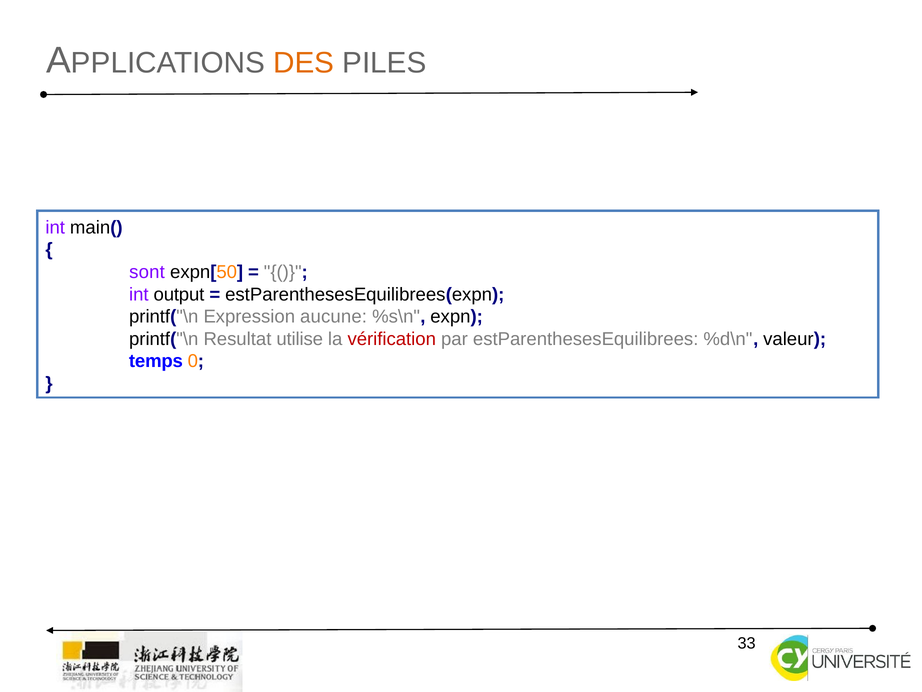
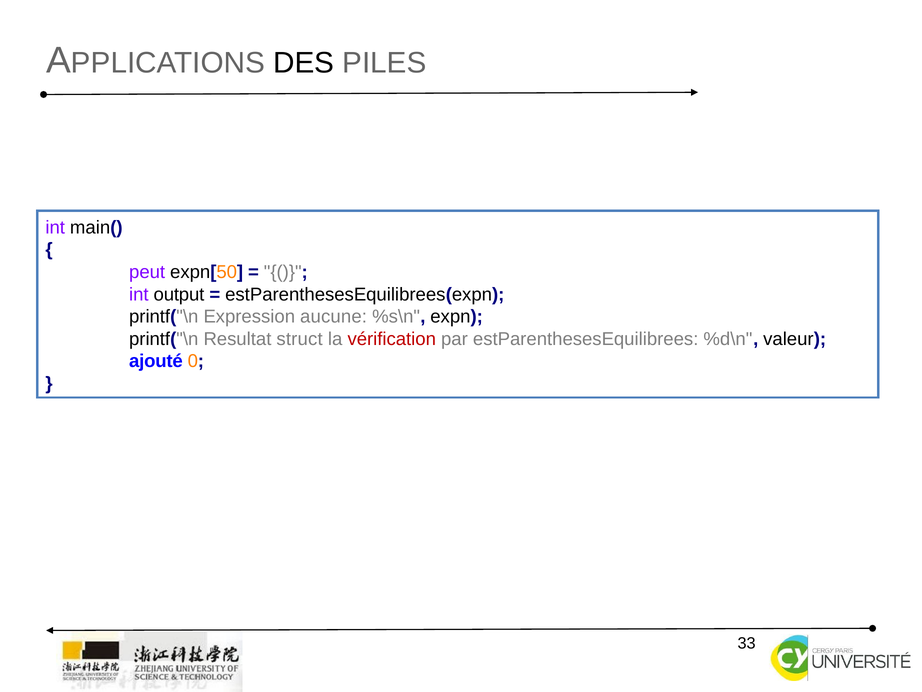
DES colour: orange -> black
sont: sont -> peut
utilise: utilise -> struct
temps: temps -> ajouté
